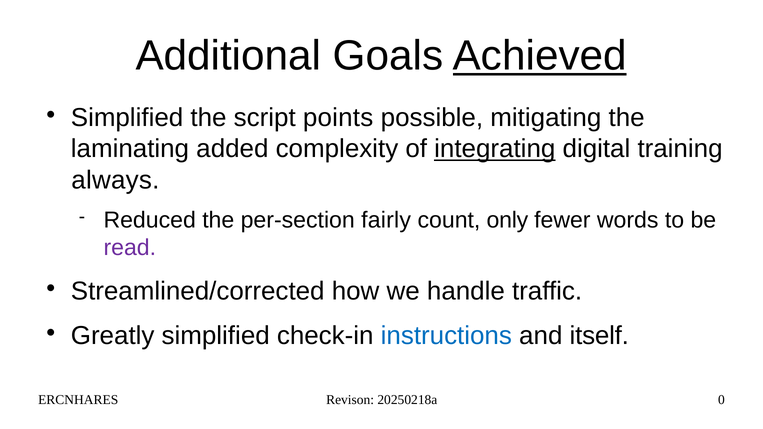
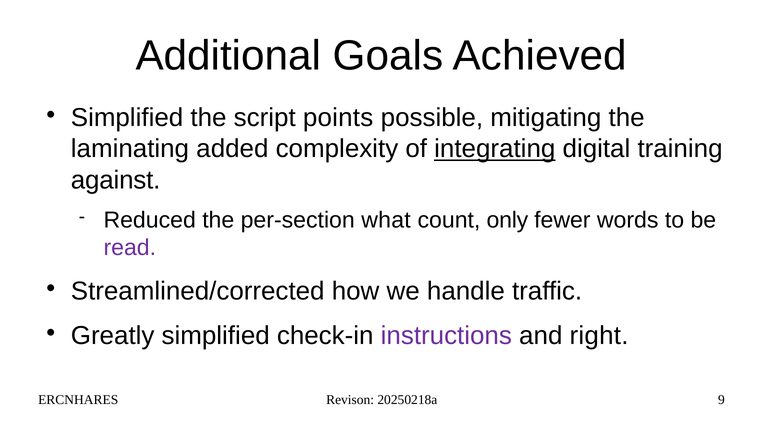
Achieved underline: present -> none
always: always -> against
fairly: fairly -> what
instructions colour: blue -> purple
itself: itself -> right
0: 0 -> 9
